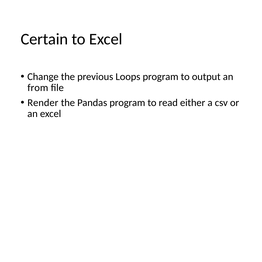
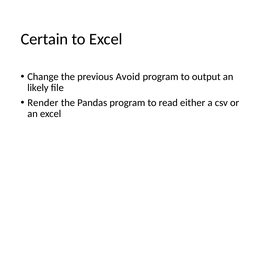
Loops: Loops -> Avoid
from: from -> likely
